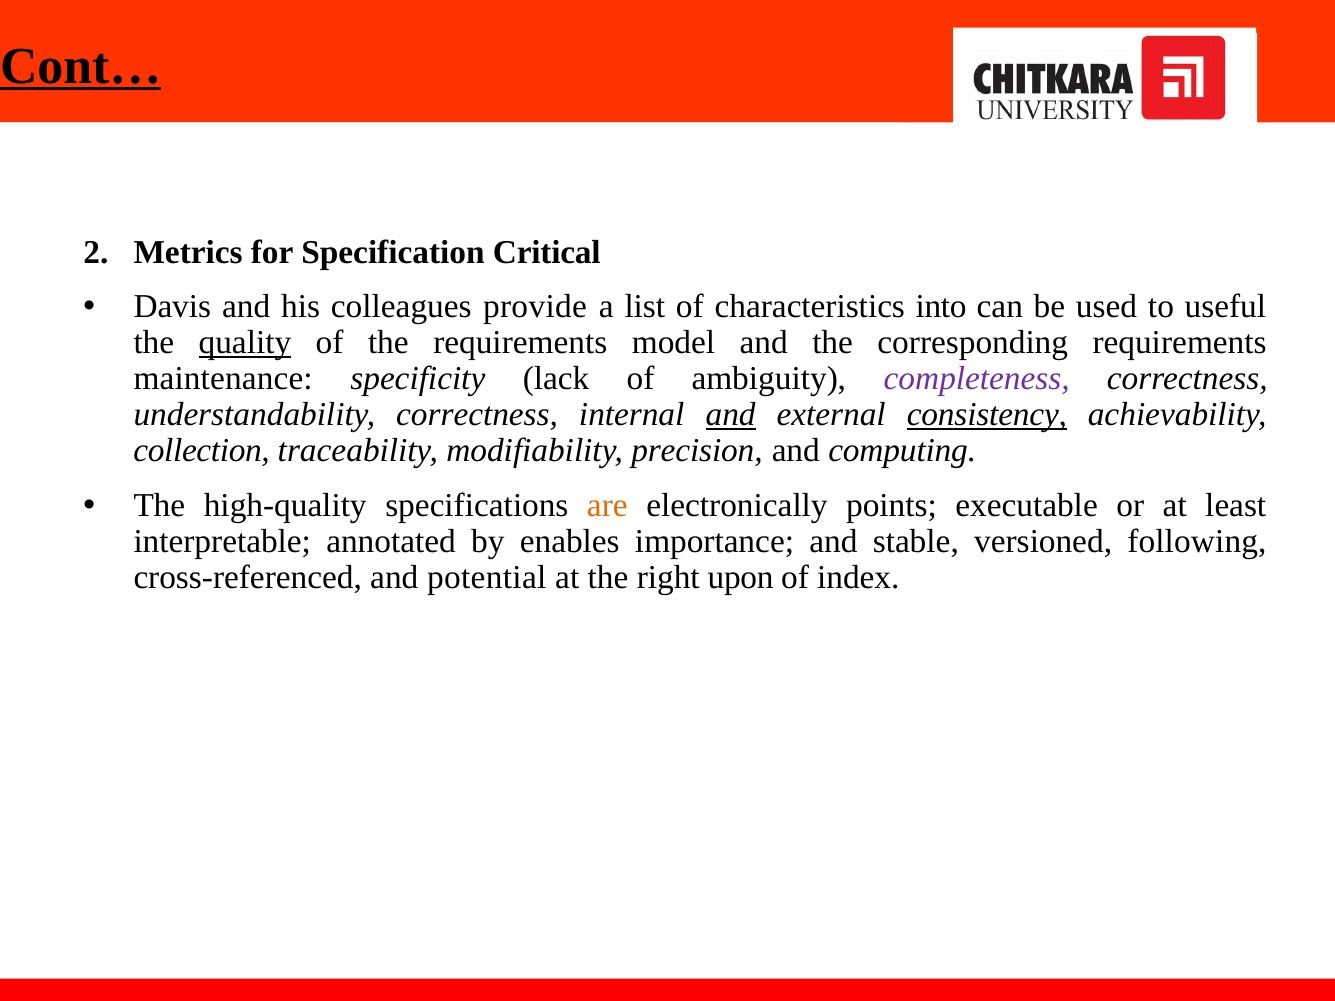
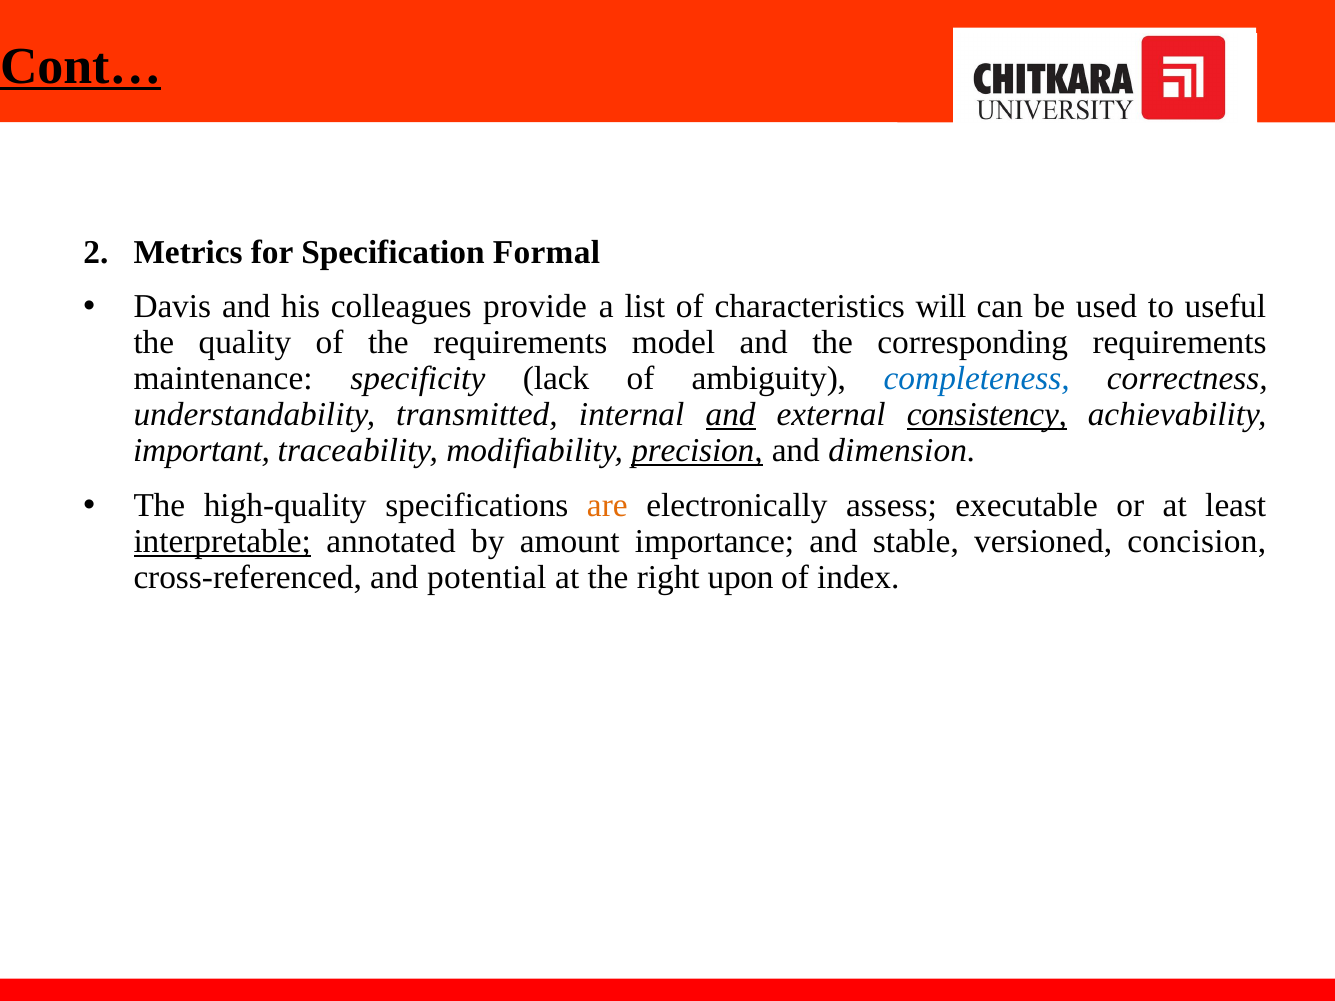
Critical: Critical -> Formal
into: into -> will
quality underline: present -> none
completeness colour: purple -> blue
understandability correctness: correctness -> transmitted
collection: collection -> important
precision underline: none -> present
computing: computing -> dimension
points: points -> assess
interpretable underline: none -> present
enables: enables -> amount
following: following -> concision
